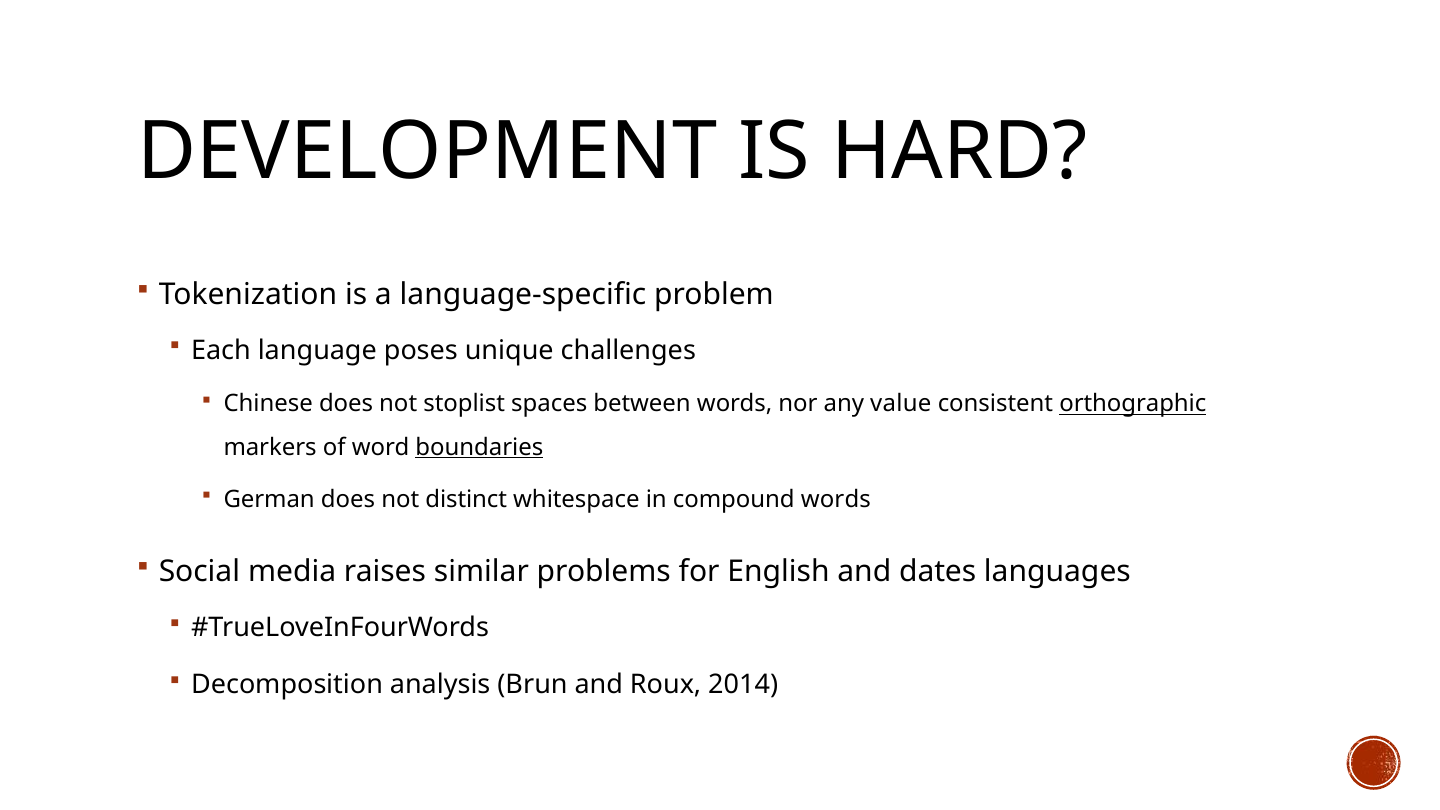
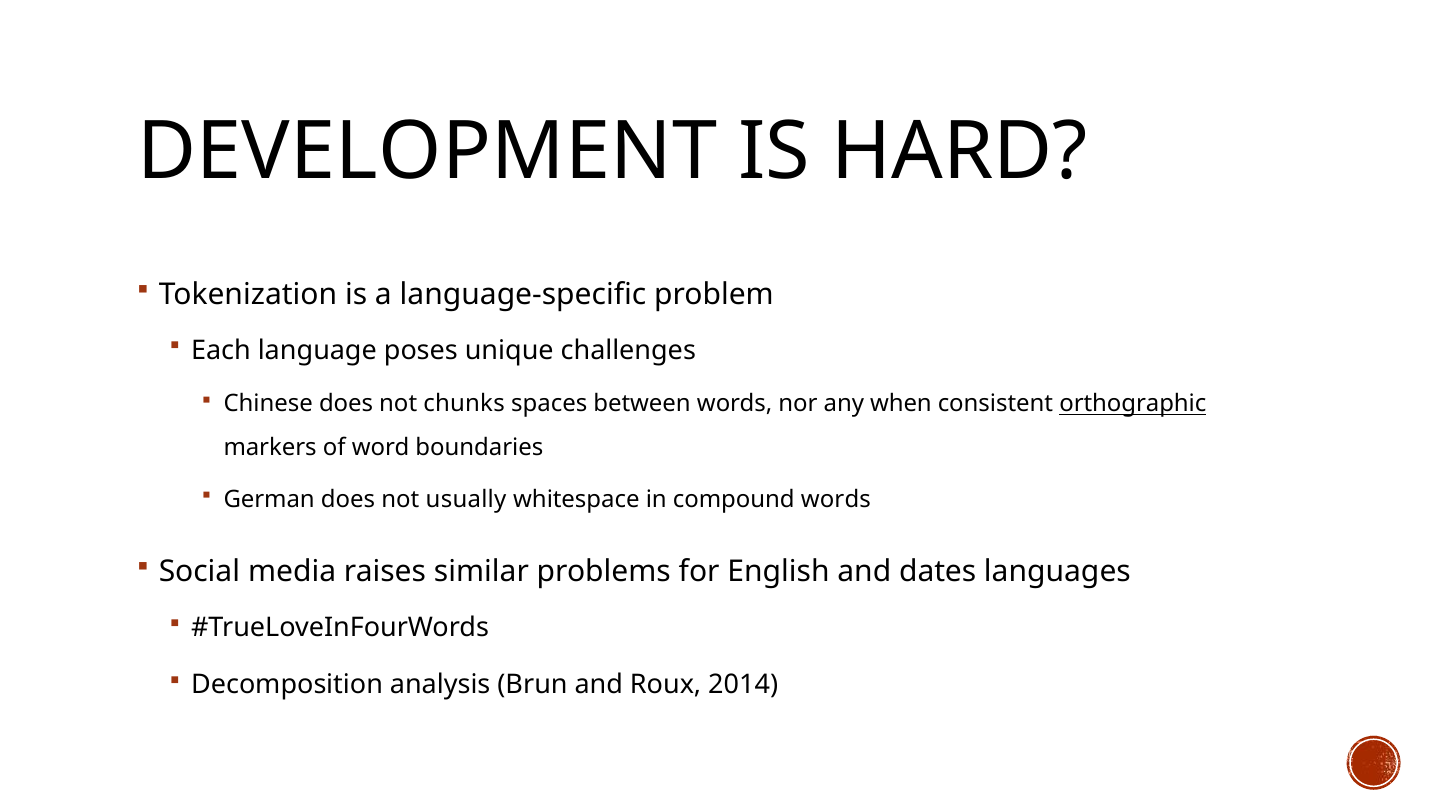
stoplist: stoplist -> chunks
value: value -> when
boundaries underline: present -> none
distinct: distinct -> usually
